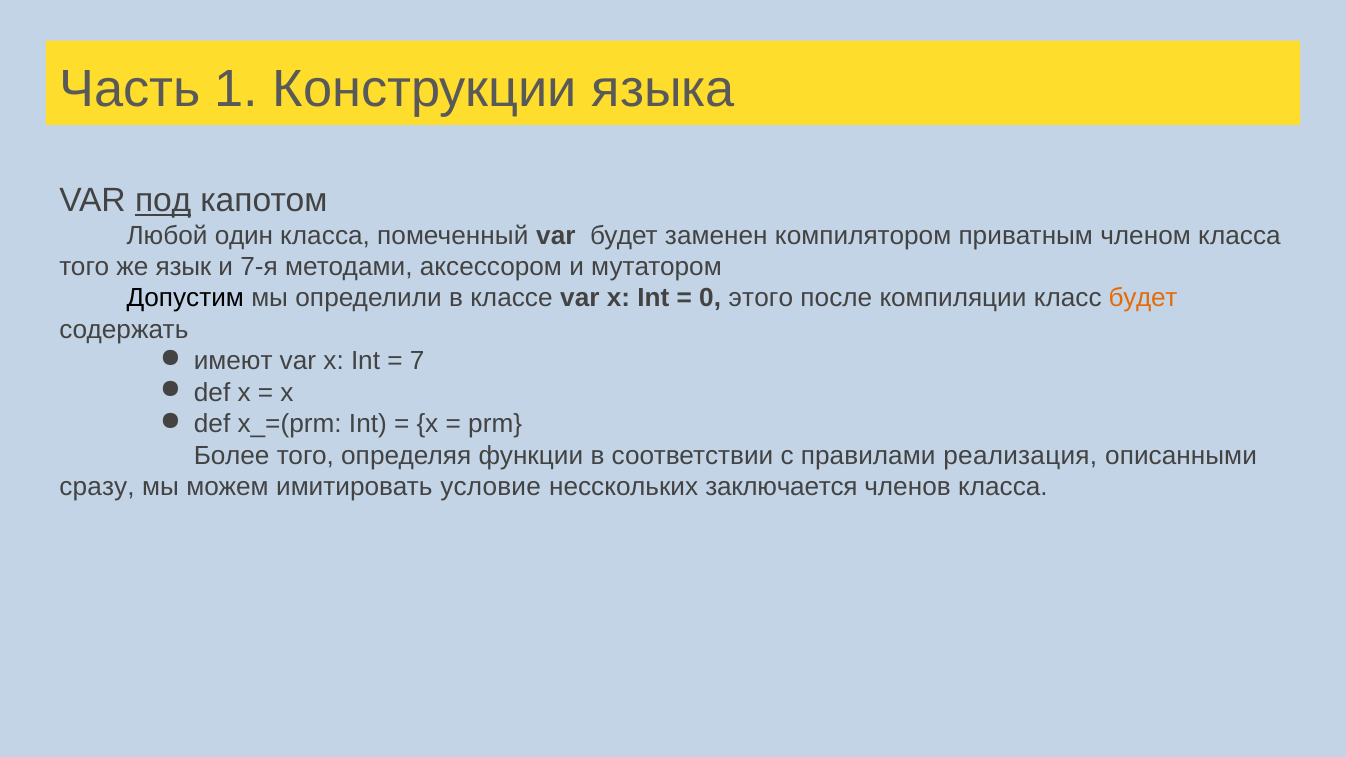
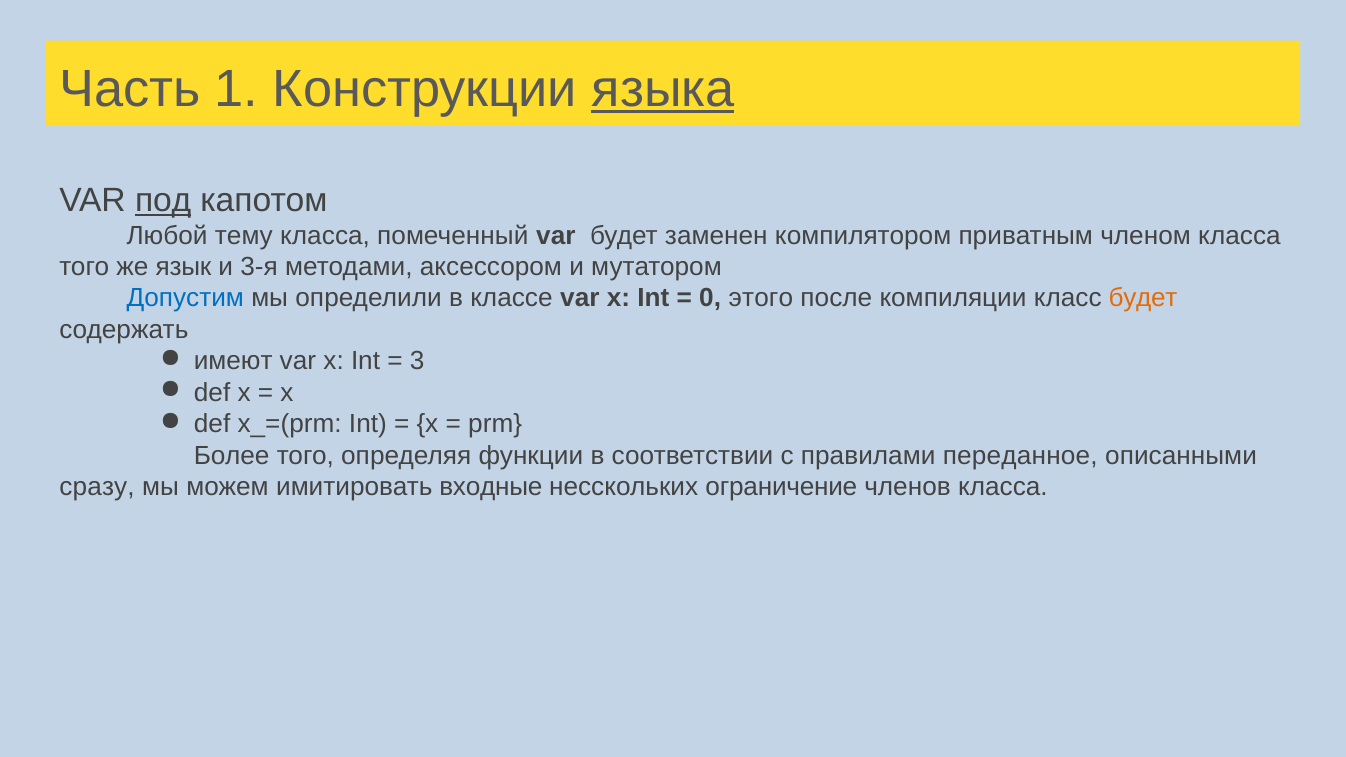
языка underline: none -> present
один: один -> тему
7-я: 7-я -> 3-я
Допустим colour: black -> blue
7: 7 -> 3
реализация: реализация -> переданное
условие: условие -> входные
заключается: заключается -> ограничение
